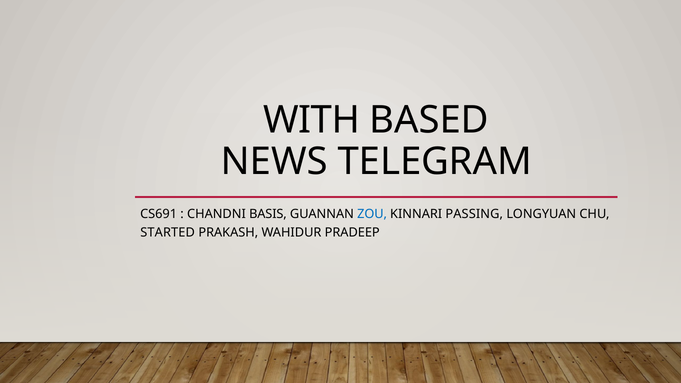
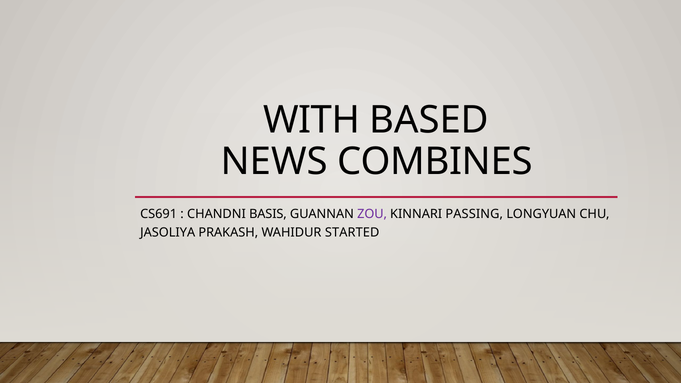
TELEGRAM: TELEGRAM -> COMBINES
ZOU colour: blue -> purple
STARTED: STARTED -> JASOLIYA
PRADEEP: PRADEEP -> STARTED
